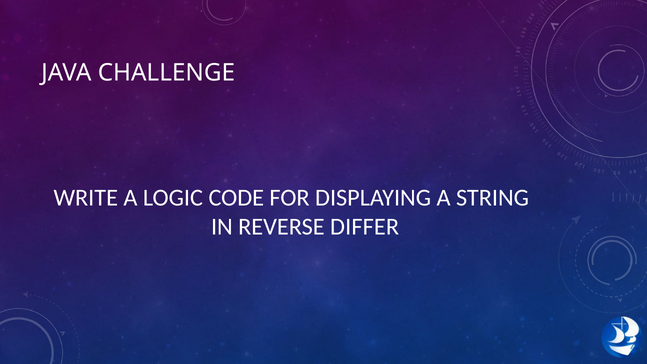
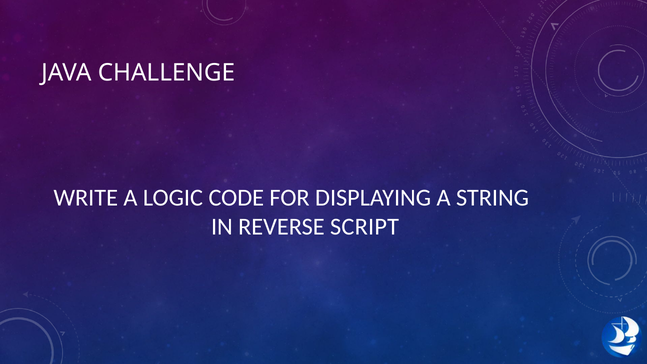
DIFFER: DIFFER -> SCRIPT
